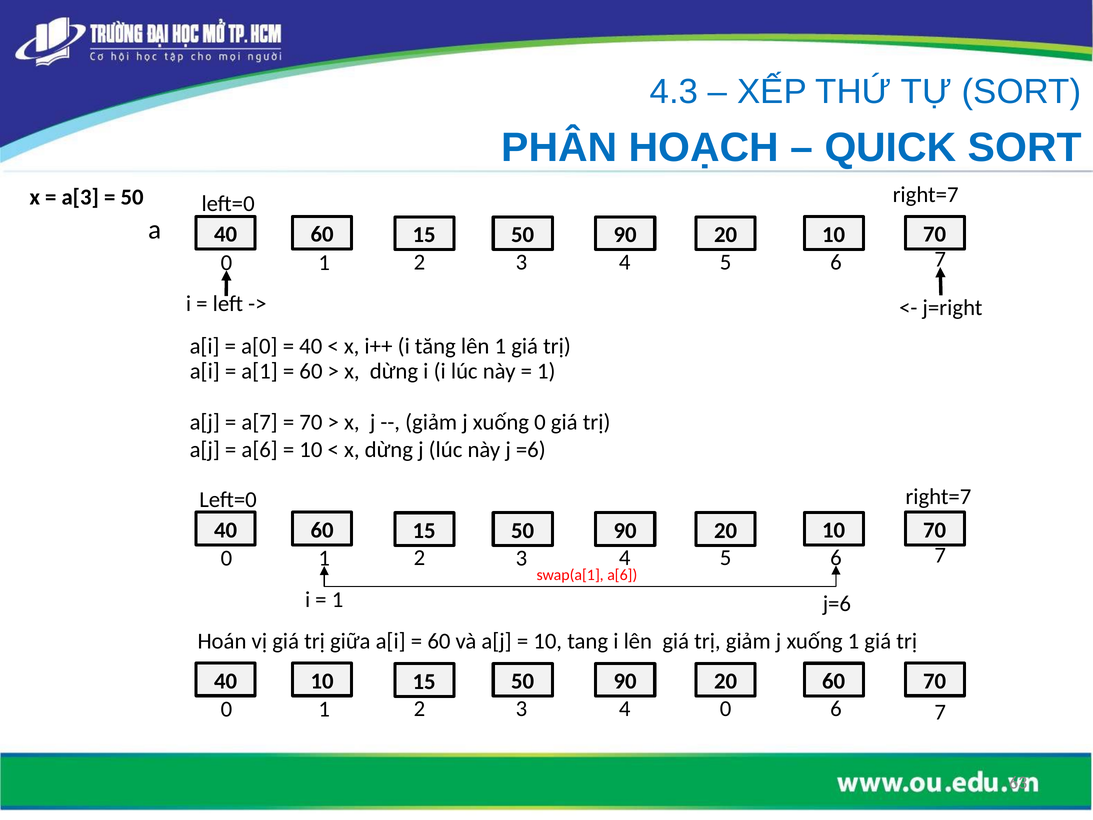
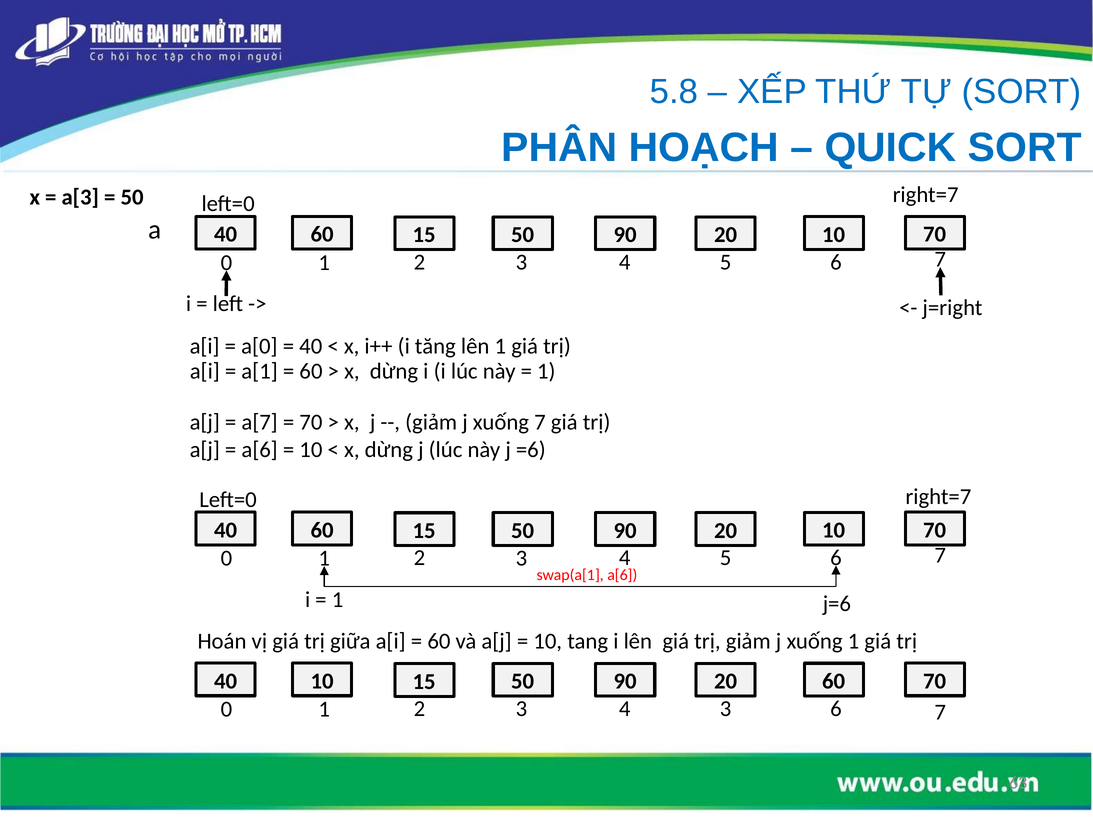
4.3: 4.3 -> 5.8
xuống 0: 0 -> 7
4 0: 0 -> 3
